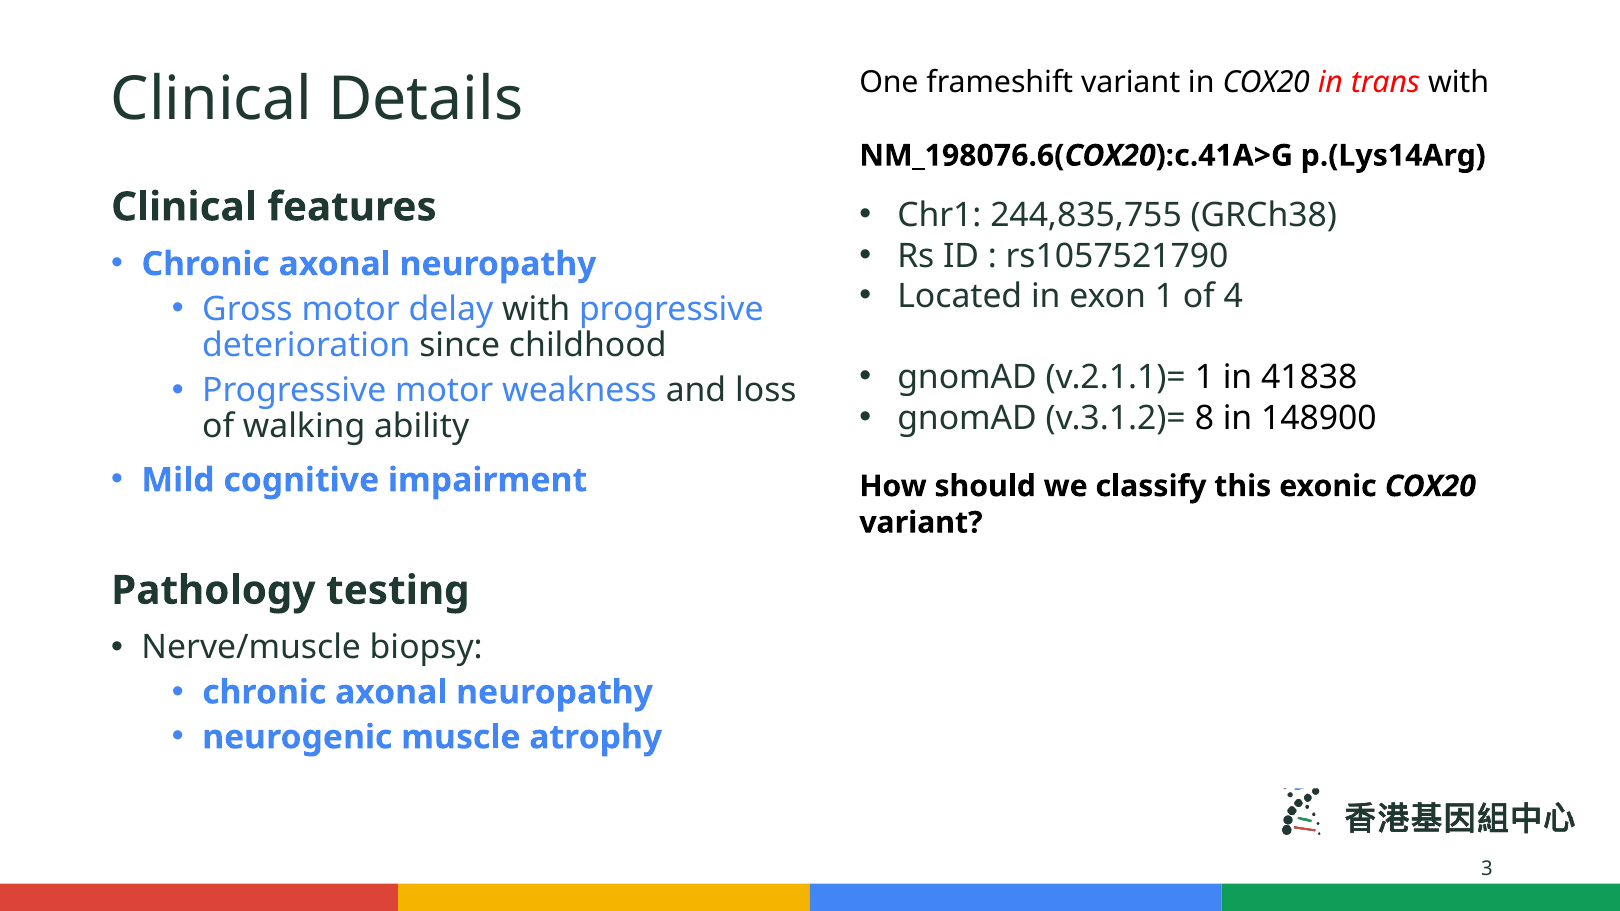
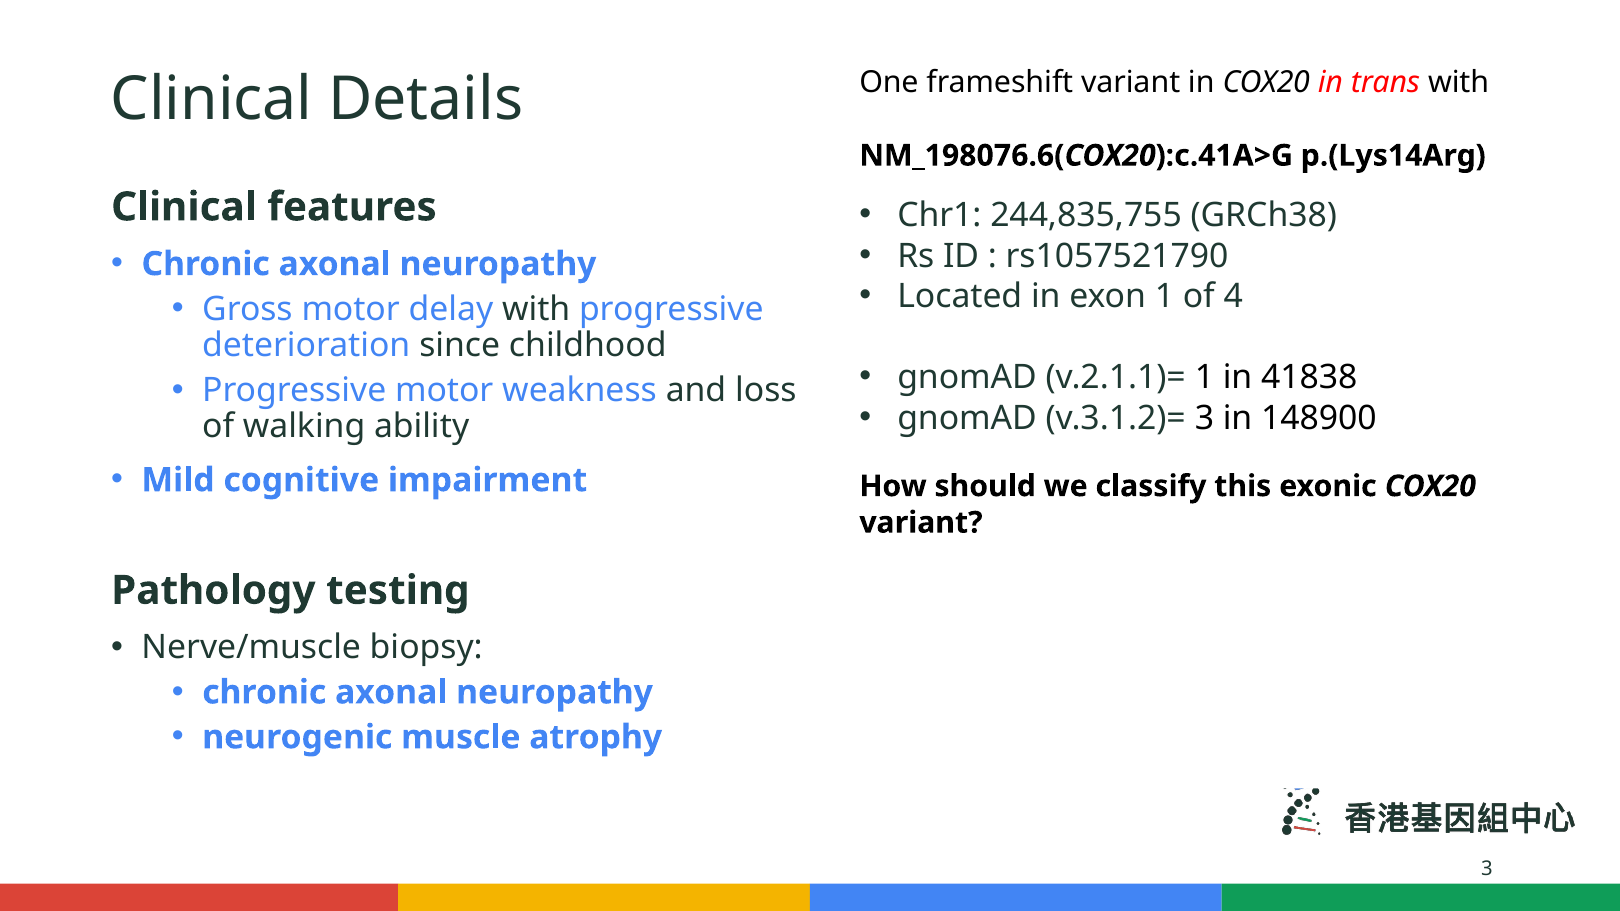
v.3.1.2)= 8: 8 -> 3
